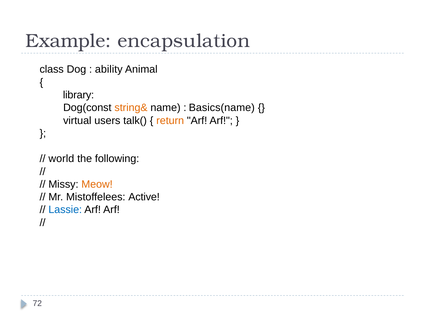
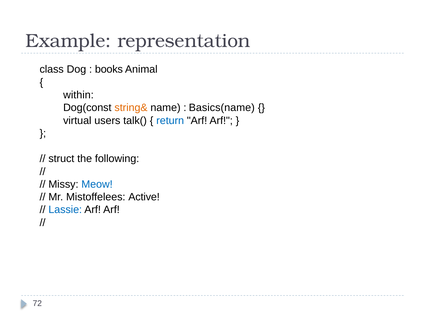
encapsulation: encapsulation -> representation
ability: ability -> books
library: library -> within
return colour: orange -> blue
world: world -> struct
Meow colour: orange -> blue
